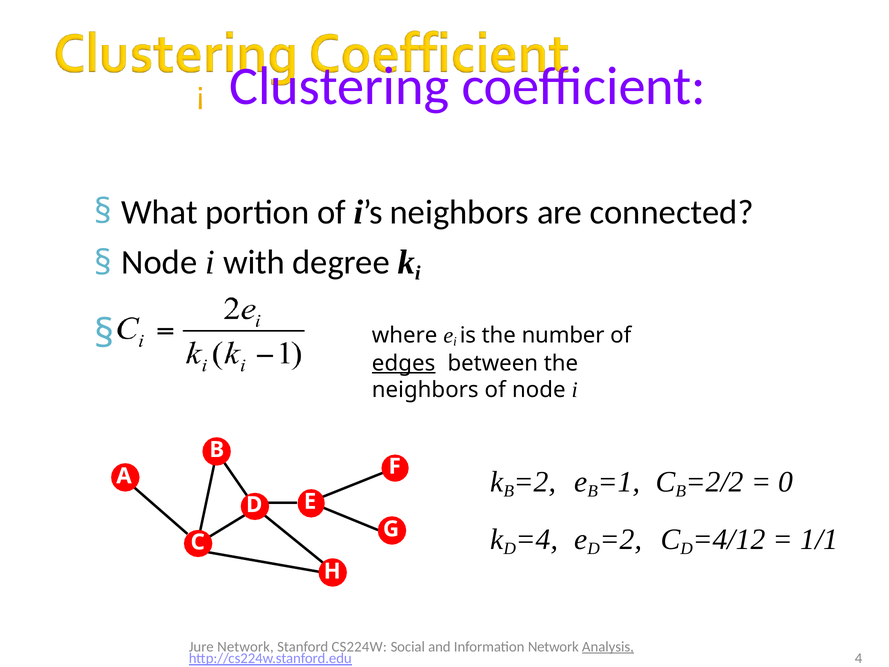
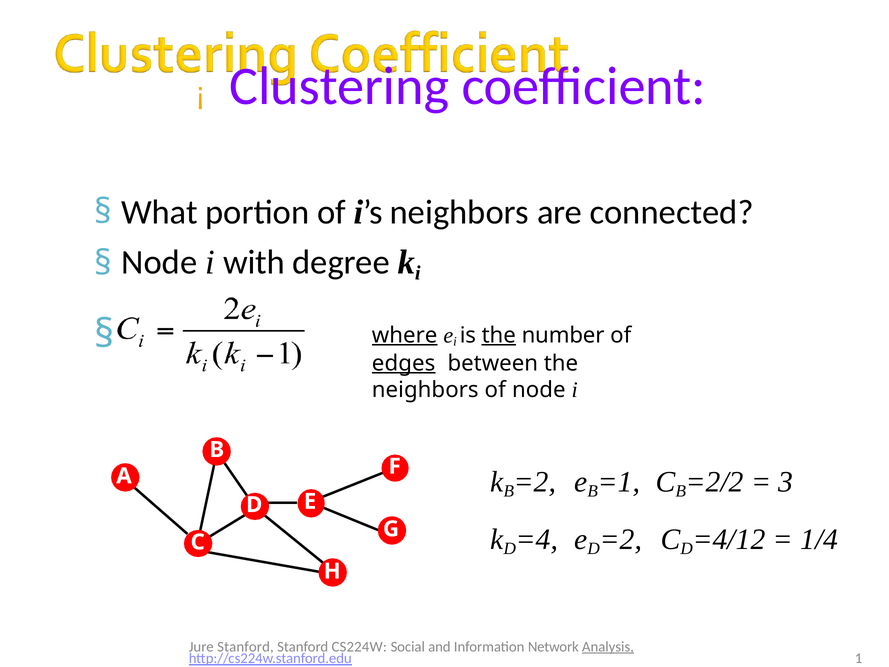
where underline: none -> present
the at (499, 335) underline: none -> present
0: 0 -> 3
1/1: 1/1 -> 1/4
Jure Network: Network -> Stanford
4: 4 -> 1
